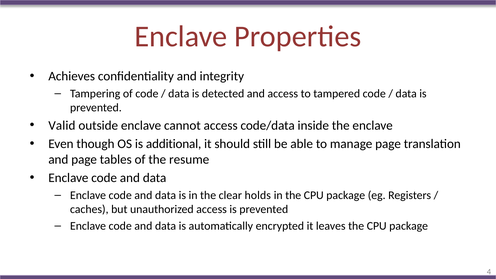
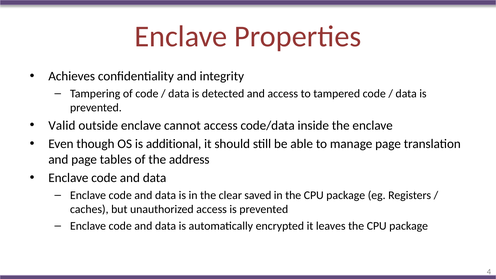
resume: resume -> address
holds: holds -> saved
